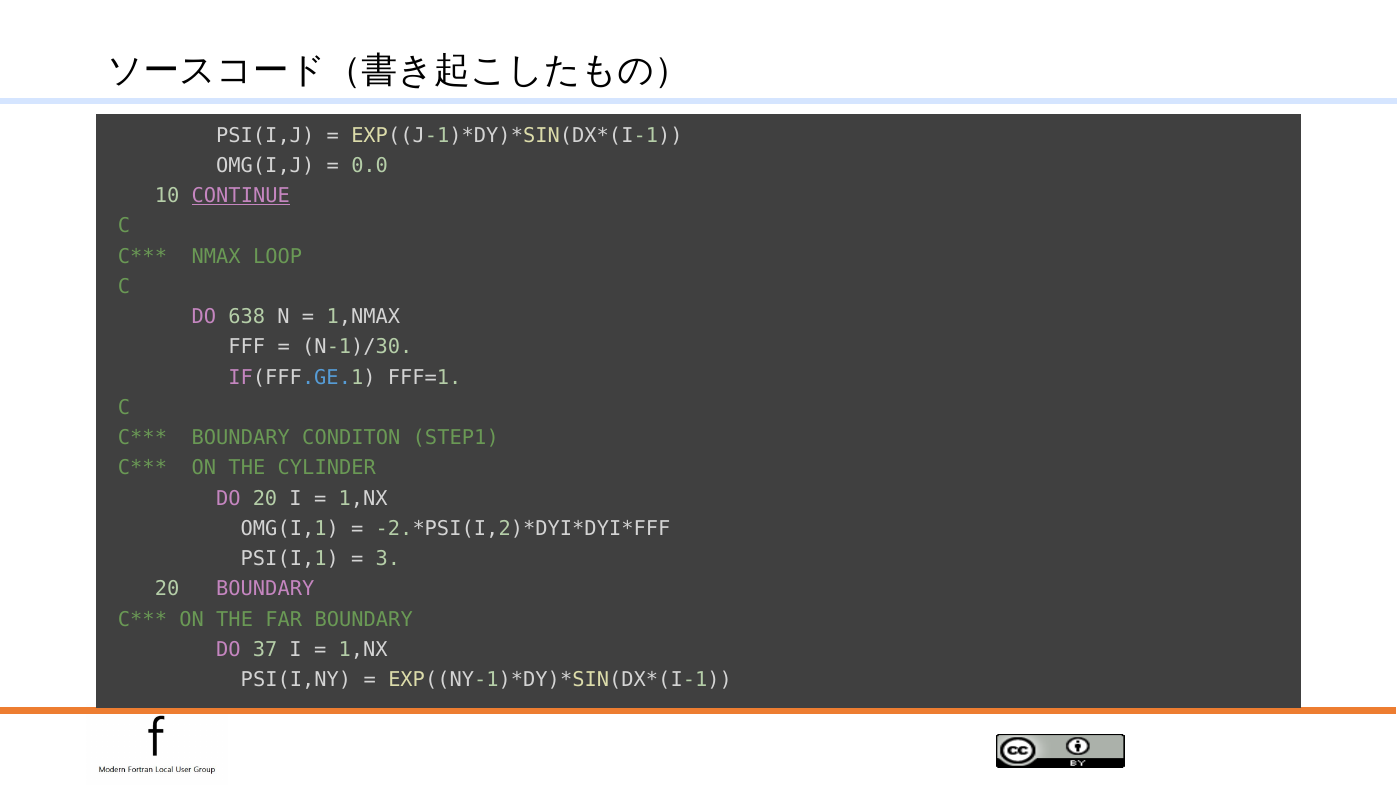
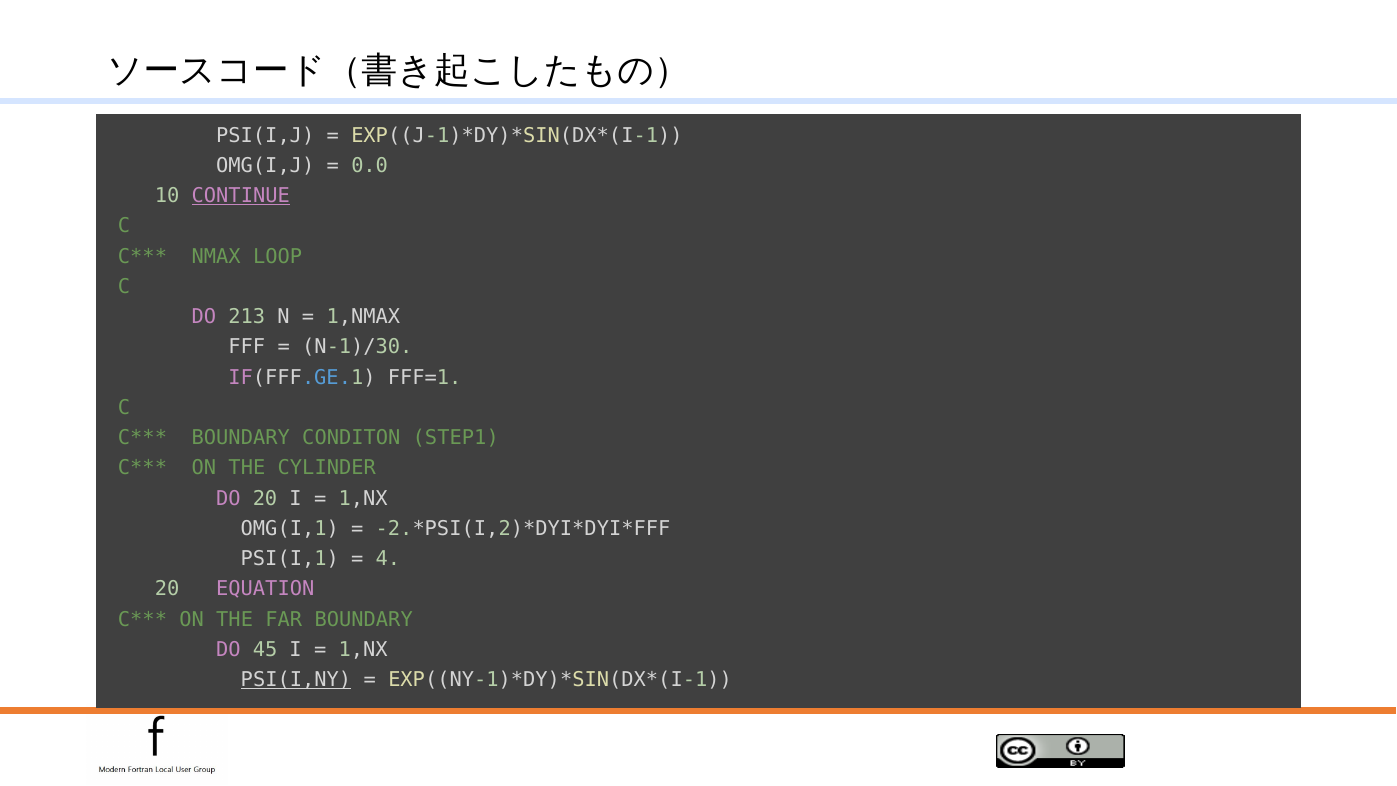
638: 638 -> 213
3: 3 -> 4
20 BOUNDARY: BOUNDARY -> EQUATION
37: 37 -> 45
PSI(I,NY underline: none -> present
